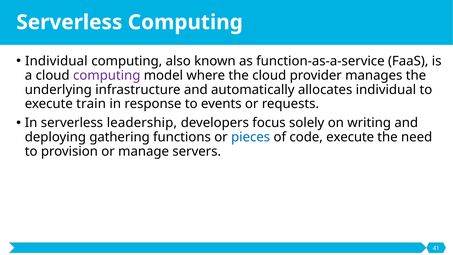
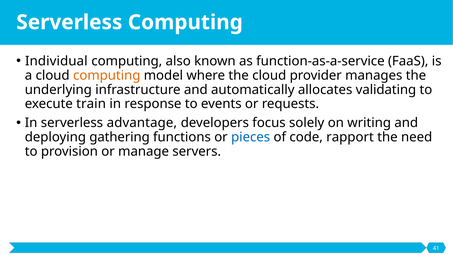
computing at (107, 75) colour: purple -> orange
allocates individual: individual -> validating
leadership: leadership -> advantage
code execute: execute -> rapport
